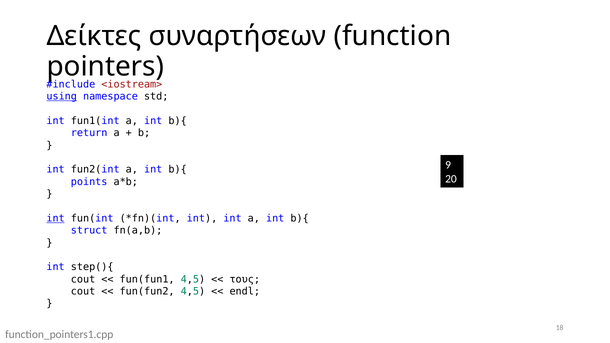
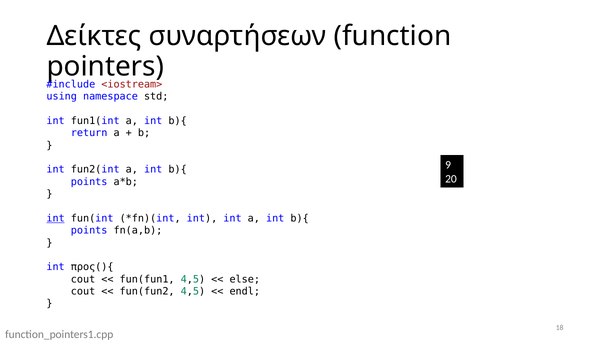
using underline: present -> none
struct at (89, 231): struct -> points
step(){: step(){ -> προς(){
τους: τους -> else
